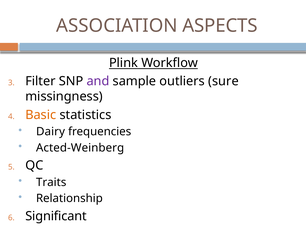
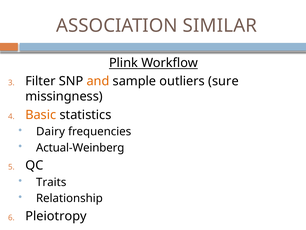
ASPECTS: ASPECTS -> SIMILAR
and colour: purple -> orange
Acted-Weinberg: Acted-Weinberg -> Actual-Weinberg
Significant: Significant -> Pleiotropy
